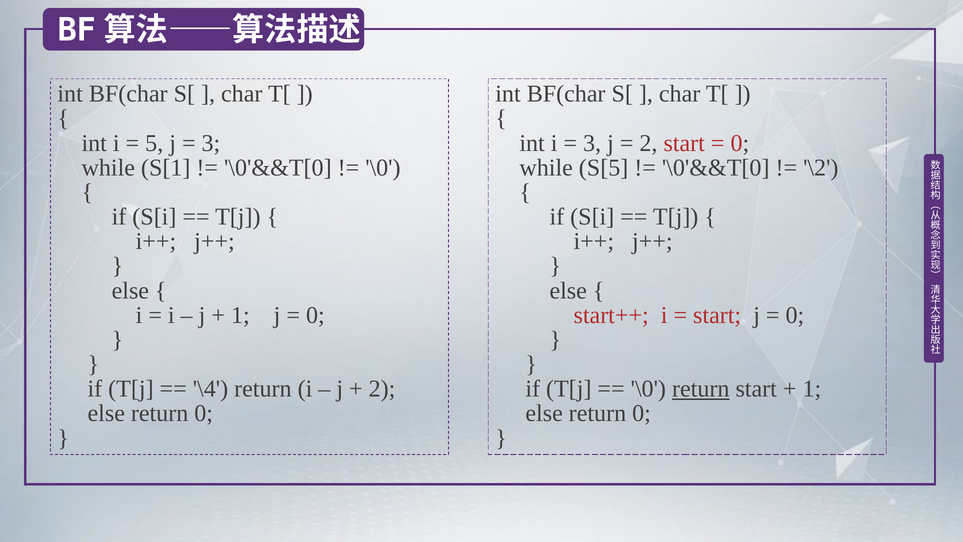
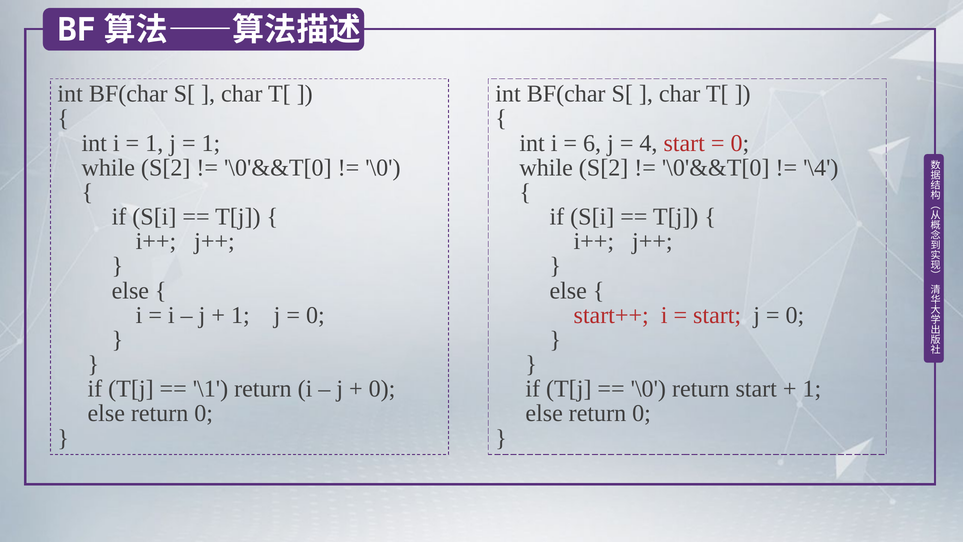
5 at (154, 143): 5 -> 1
3 at (211, 143): 3 -> 1
3 at (592, 143): 3 -> 6
2 at (648, 143): 2 -> 4
S[1 at (166, 168): S[1 -> S[2
S[5 at (604, 168): S[5 -> S[2
\2: \2 -> \4
\4: \4 -> \1
2 at (382, 389): 2 -> 0
return at (701, 389) underline: present -> none
